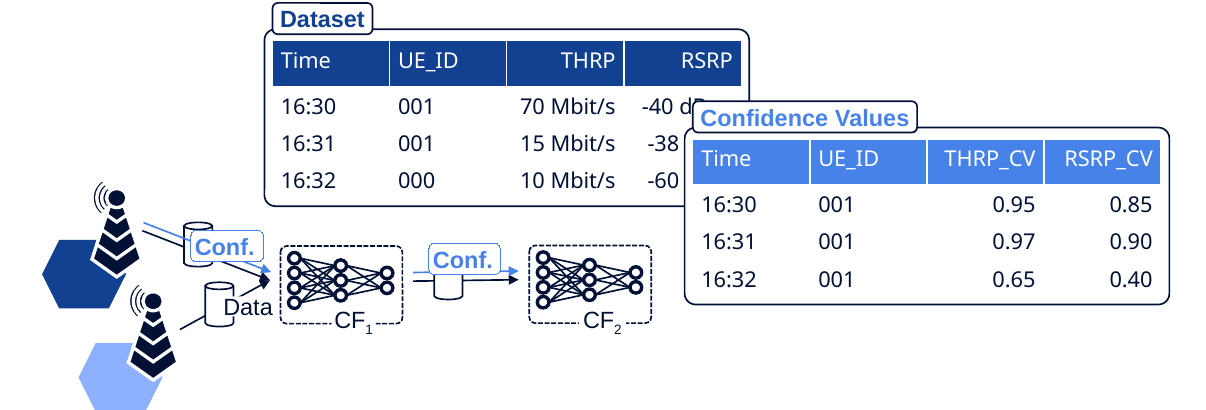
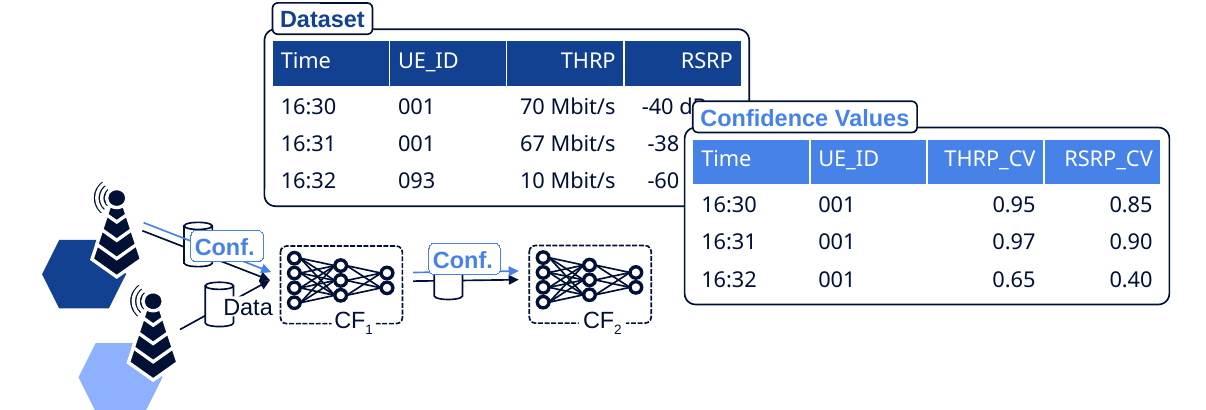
15: 15 -> 67
000: 000 -> 093
